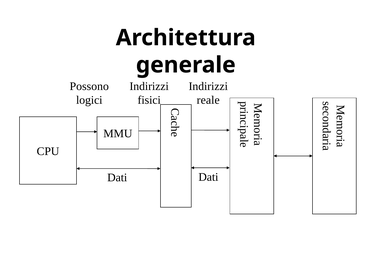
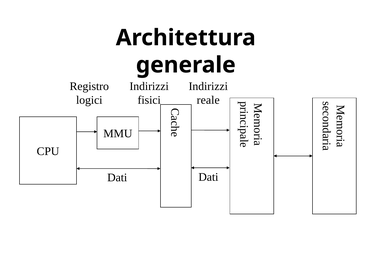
Possono: Possono -> Registro
